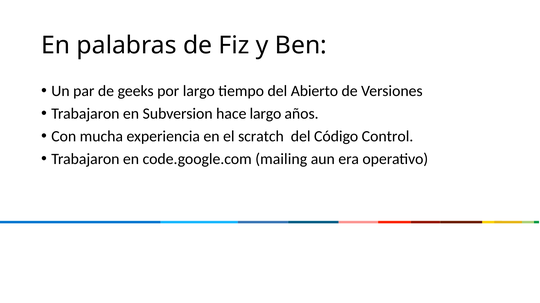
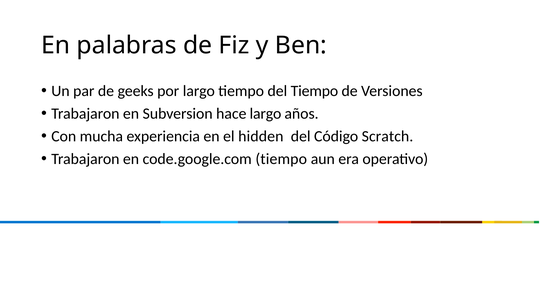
del Abierto: Abierto -> Tiempo
scratch: scratch -> hidden
Control: Control -> Scratch
code.google.com mailing: mailing -> tiempo
